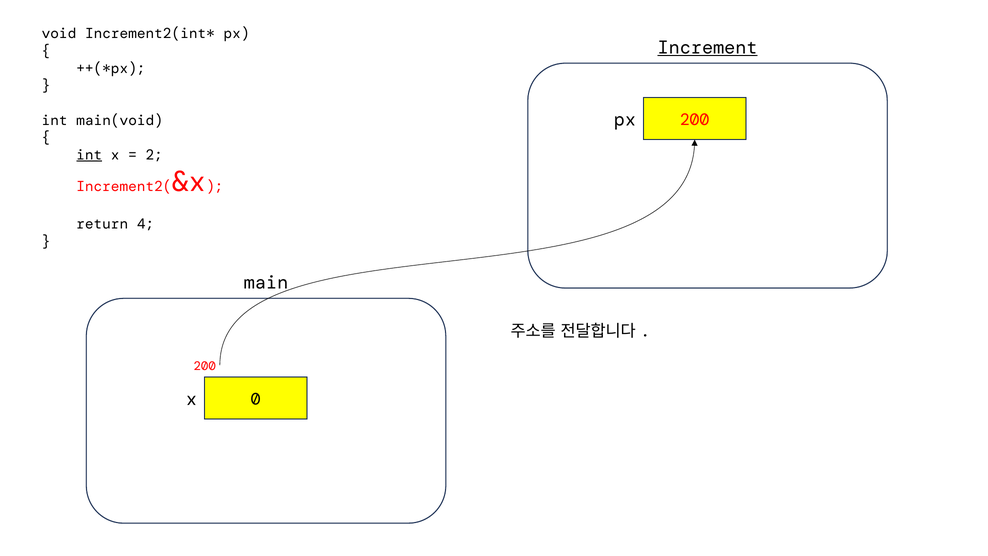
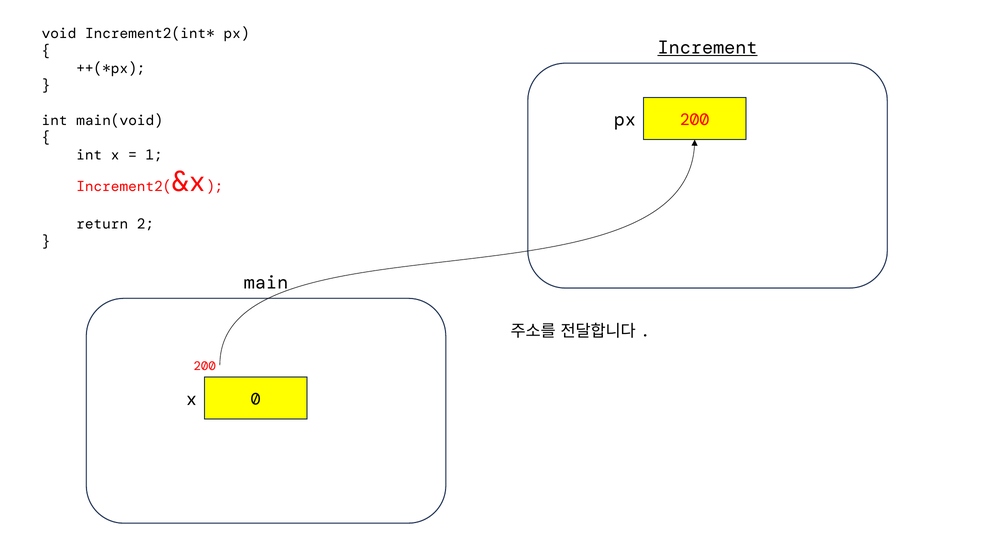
int at (89, 155) underline: present -> none
2: 2 -> 1
4: 4 -> 2
